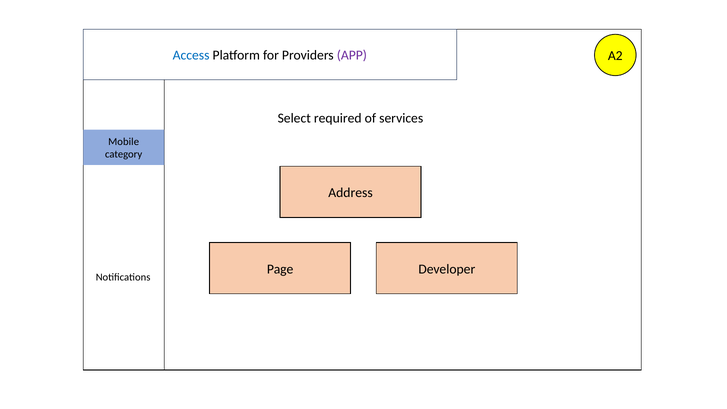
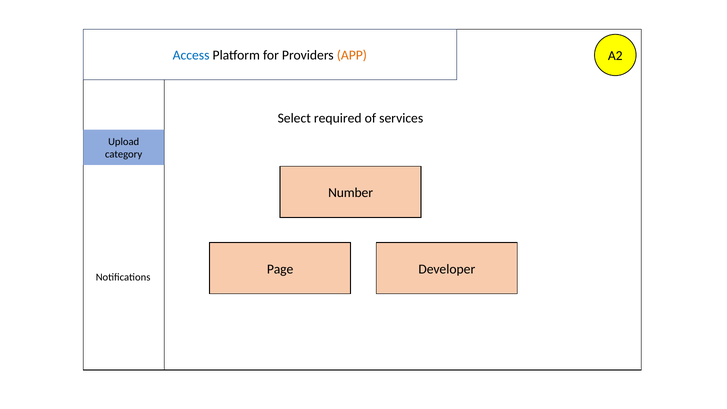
APP colour: purple -> orange
Mobile: Mobile -> Upload
Address: Address -> Number
